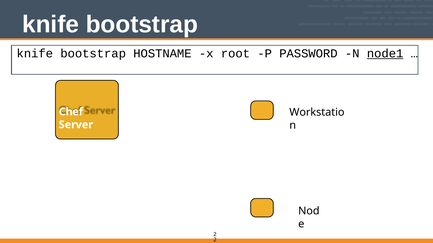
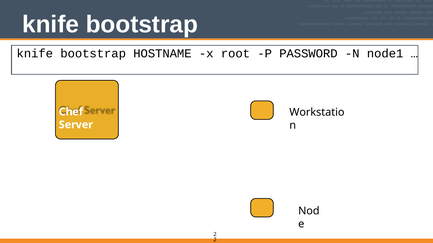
node1 underline: present -> none
